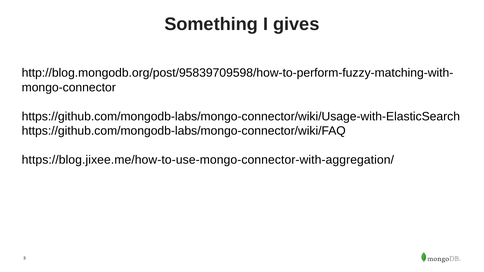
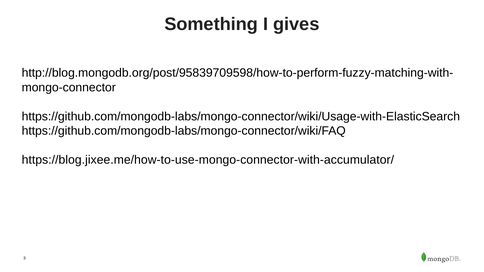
https://blog.jixee.me/how-to-use-mongo-connector-with-aggregation/: https://blog.jixee.me/how-to-use-mongo-connector-with-aggregation/ -> https://blog.jixee.me/how-to-use-mongo-connector-with-accumulator/
